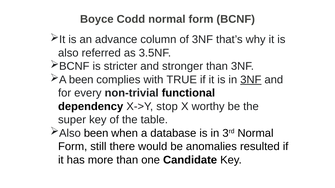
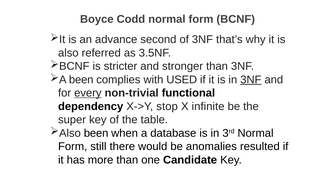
column: column -> second
TRUE: TRUE -> USED
every underline: none -> present
worthy: worthy -> infinite
